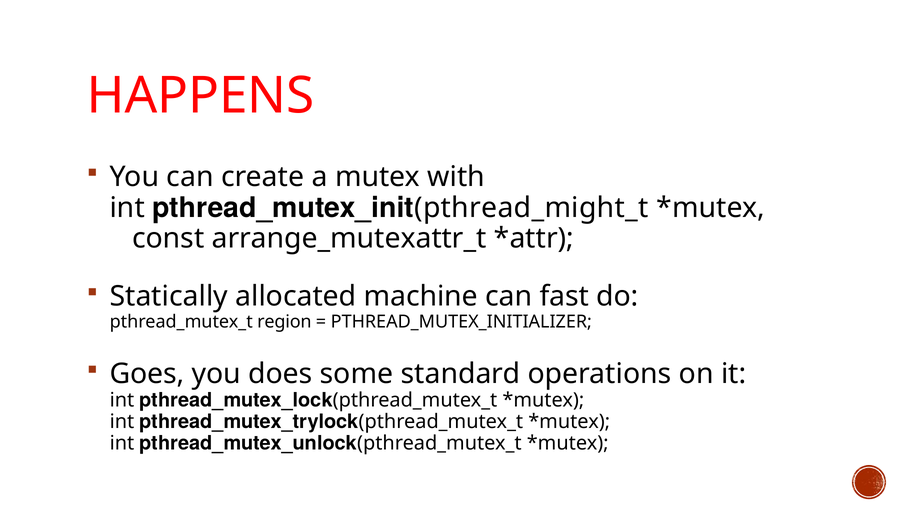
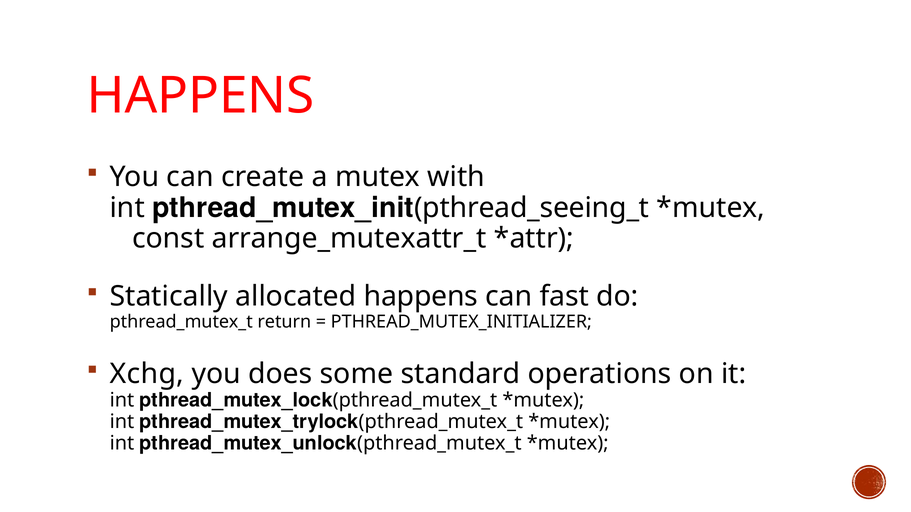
pthread_might_t: pthread_might_t -> pthread_seeing_t
allocated machine: machine -> happens
region: region -> return
Goes: Goes -> Xchg
